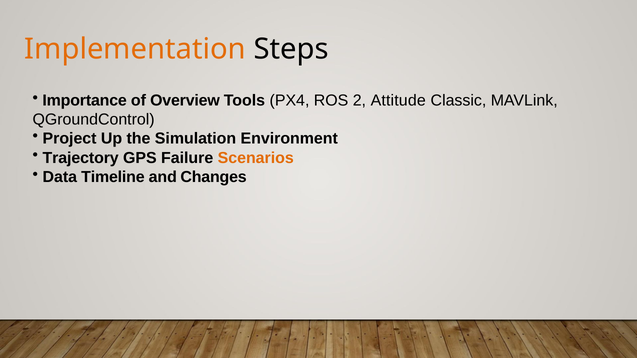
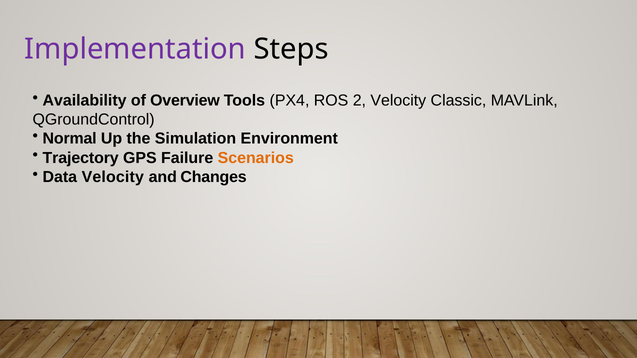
Implementation colour: orange -> purple
Importance: Importance -> Availability
2 Attitude: Attitude -> Velocity
Project: Project -> Normal
Data Timeline: Timeline -> Velocity
